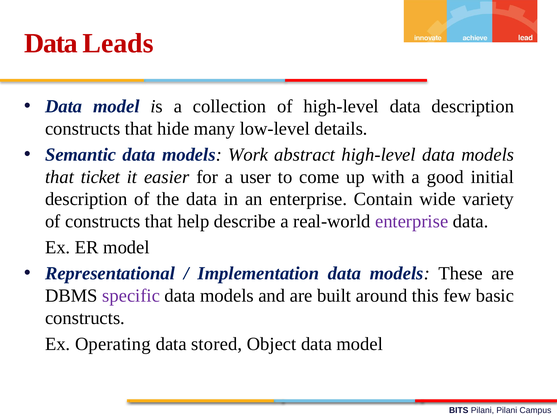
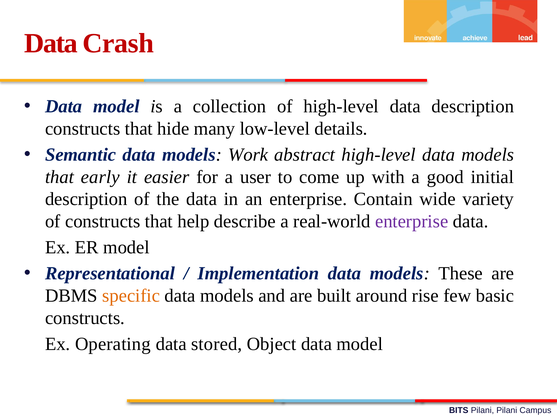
Leads: Leads -> Crash
ticket: ticket -> early
specific colour: purple -> orange
this: this -> rise
